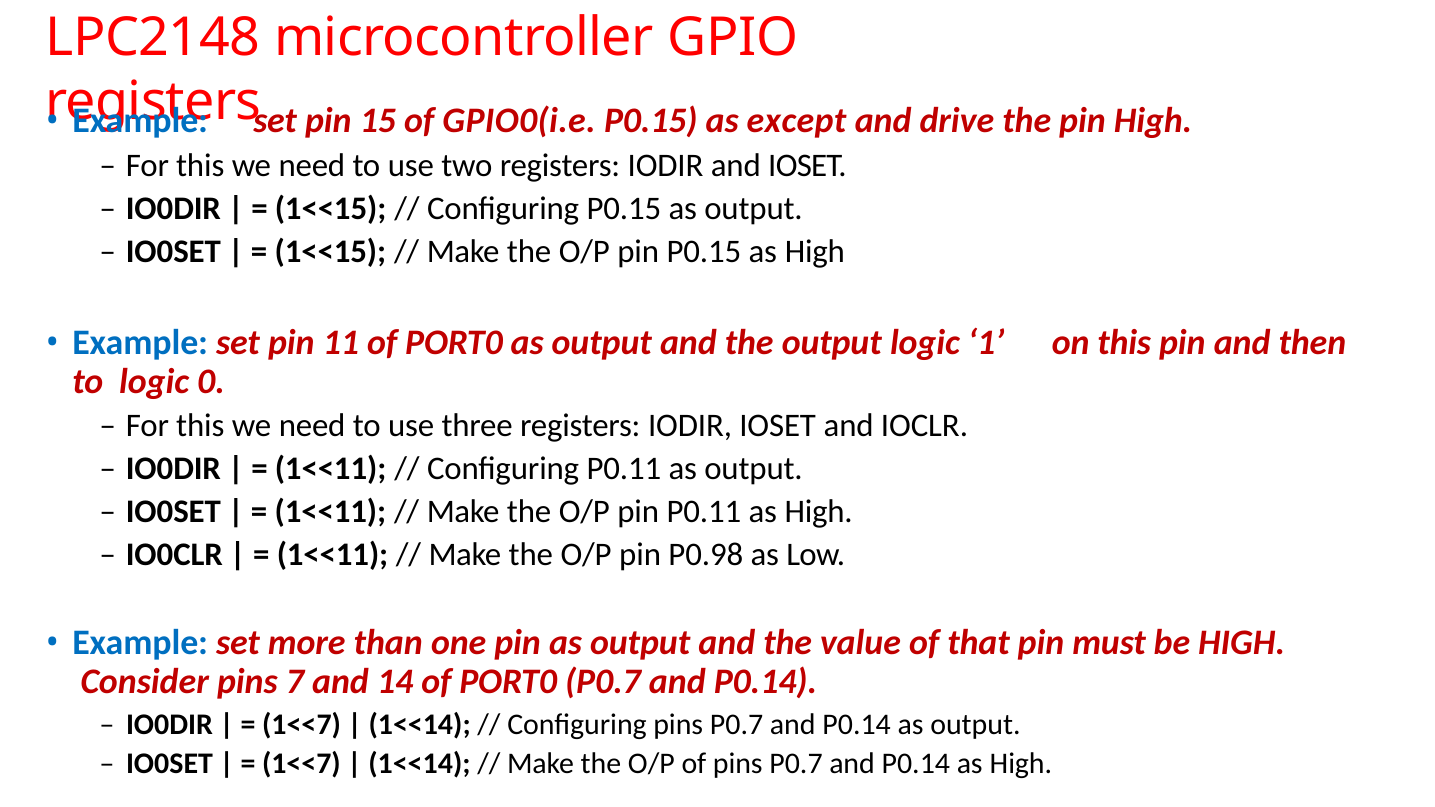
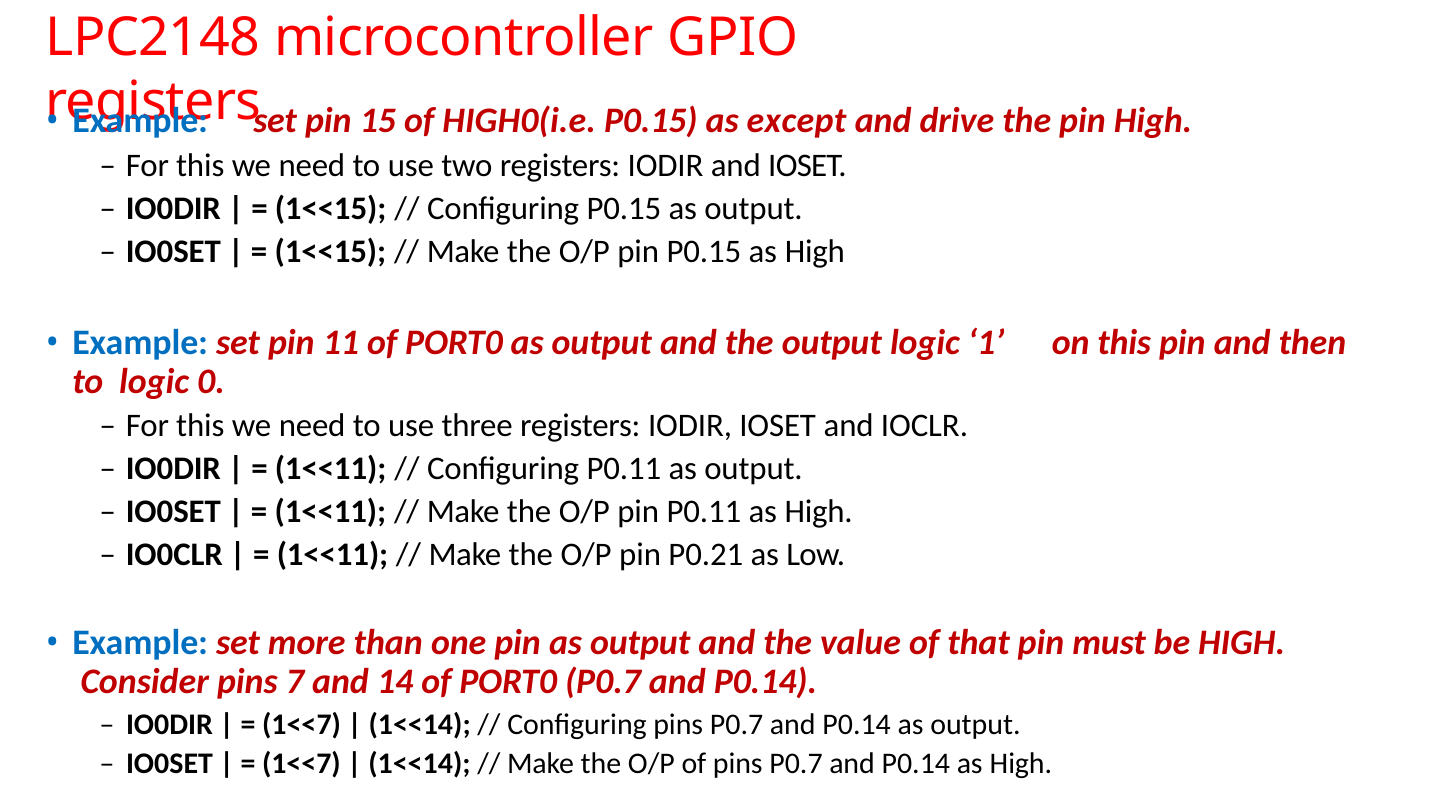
GPIO0(i.e: GPIO0(i.e -> HIGH0(i.e
P0.98: P0.98 -> P0.21
